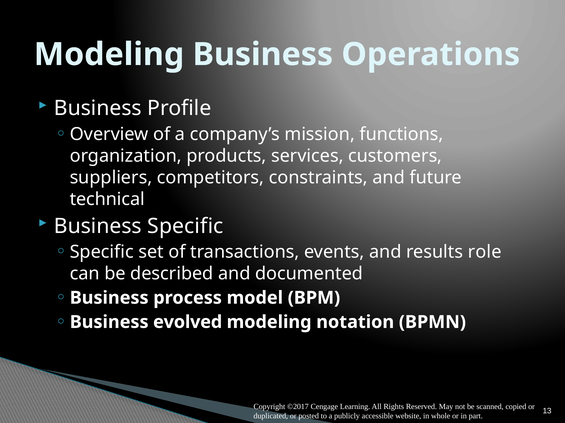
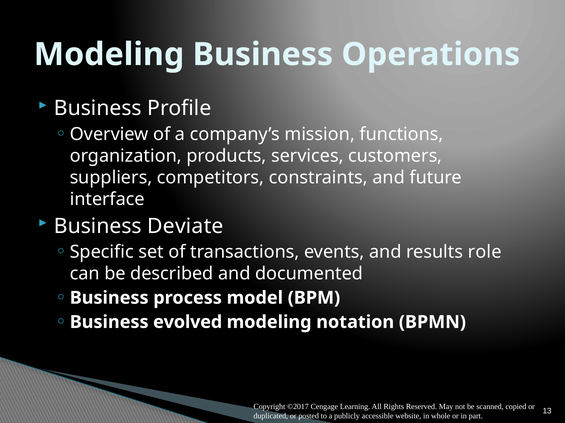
technical: technical -> interface
Business Specific: Specific -> Deviate
